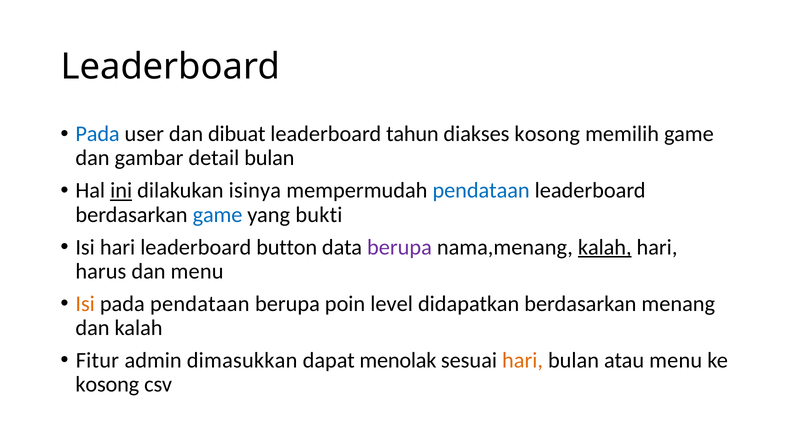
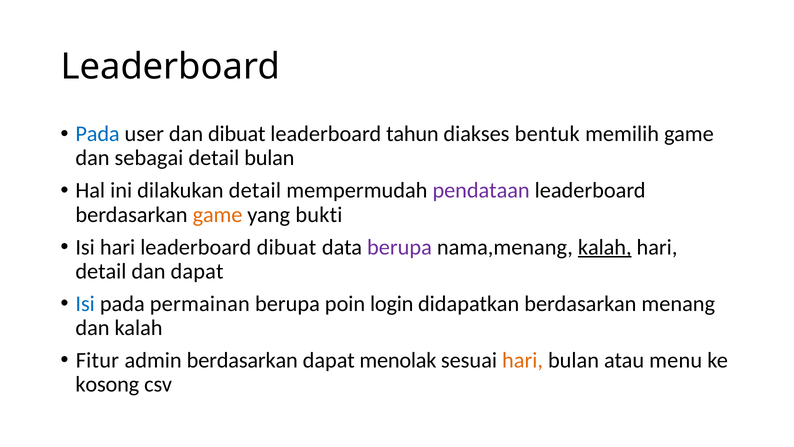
diakses kosong: kosong -> bentuk
gambar: gambar -> sebagai
ini underline: present -> none
dilakukan isinya: isinya -> detail
pendataan at (481, 190) colour: blue -> purple
game at (218, 215) colour: blue -> orange
leaderboard button: button -> dibuat
harus at (101, 271): harus -> detail
dan menu: menu -> dapat
Isi at (85, 304) colour: orange -> blue
pada pendataan: pendataan -> permainan
level: level -> login
admin dimasukkan: dimasukkan -> berdasarkan
